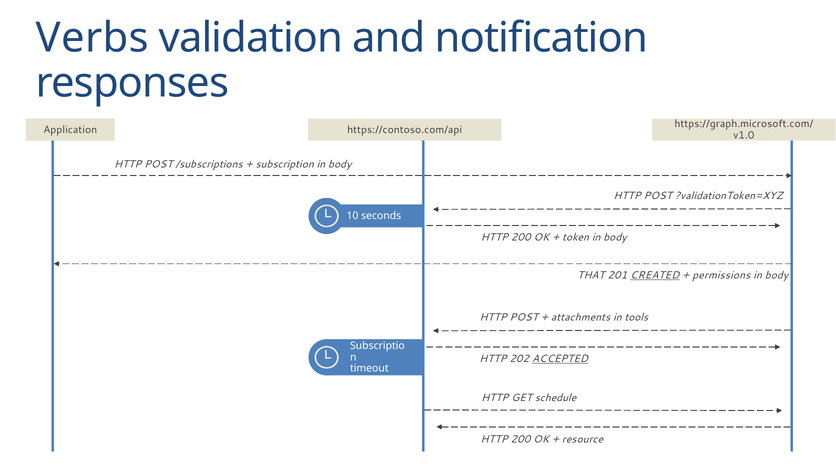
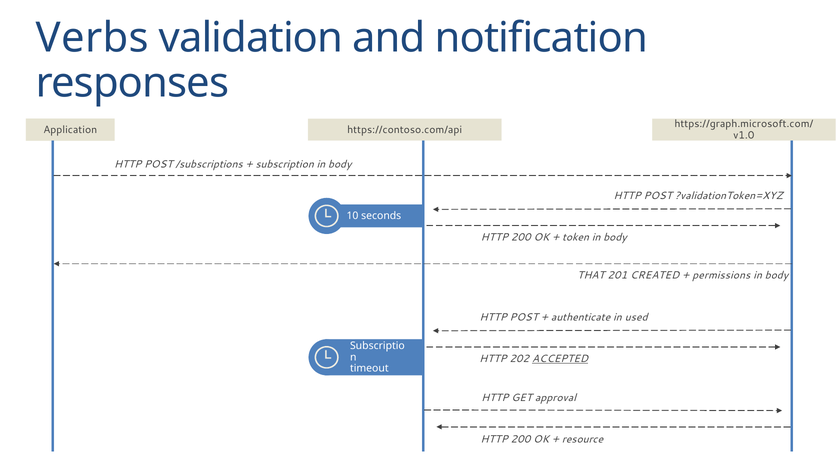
CREATED underline: present -> none
attachments: attachments -> authenticate
tools: tools -> used
schedule: schedule -> approval
